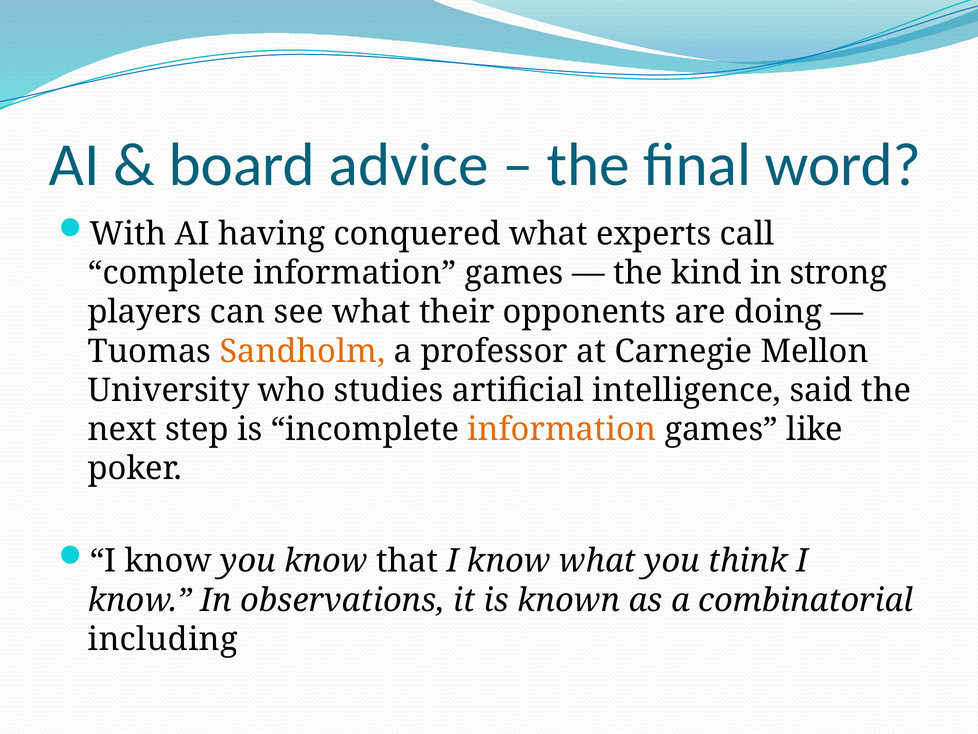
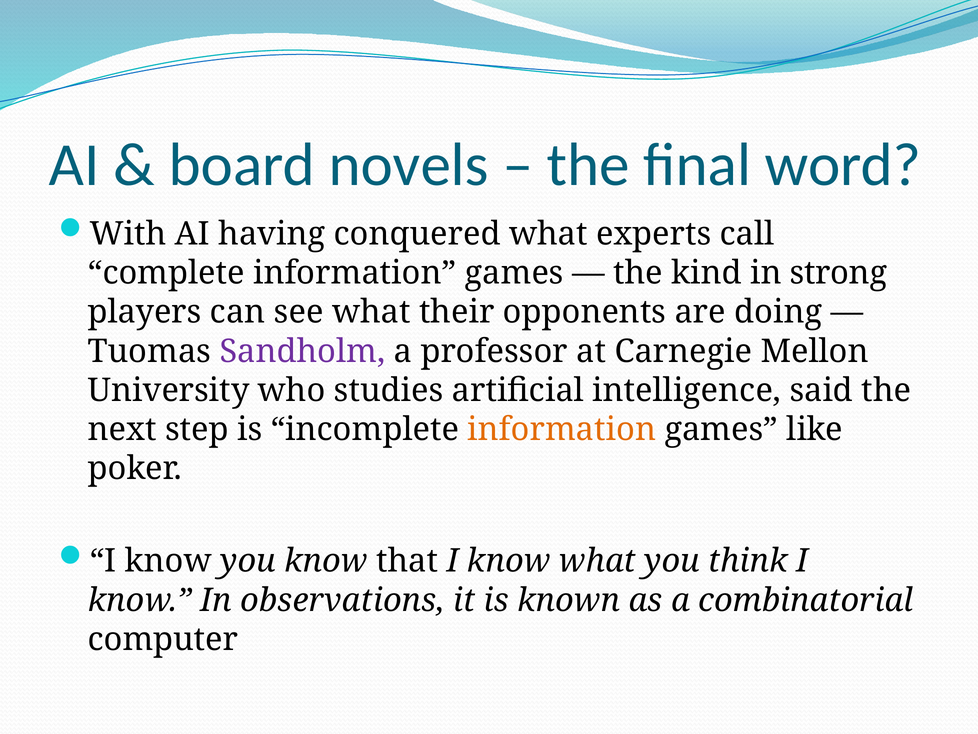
advice: advice -> novels
Sandholm colour: orange -> purple
including: including -> computer
